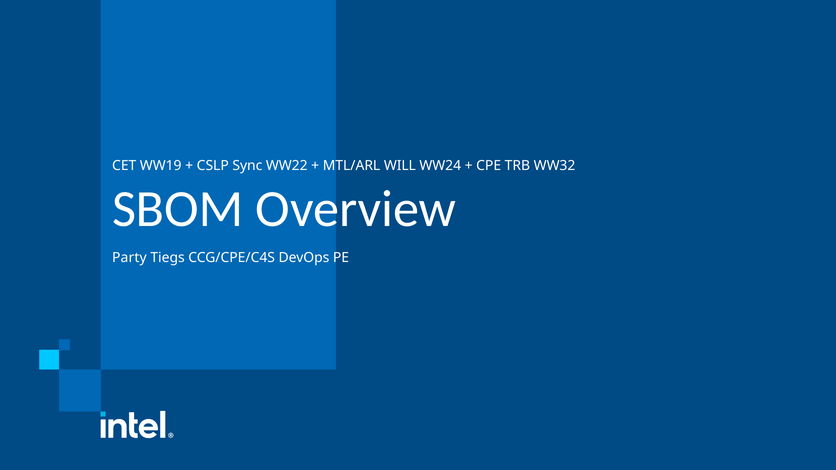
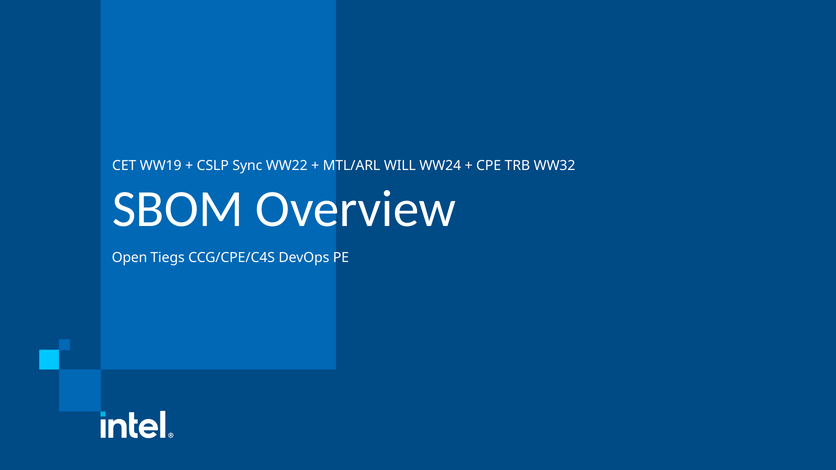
Party: Party -> Open
